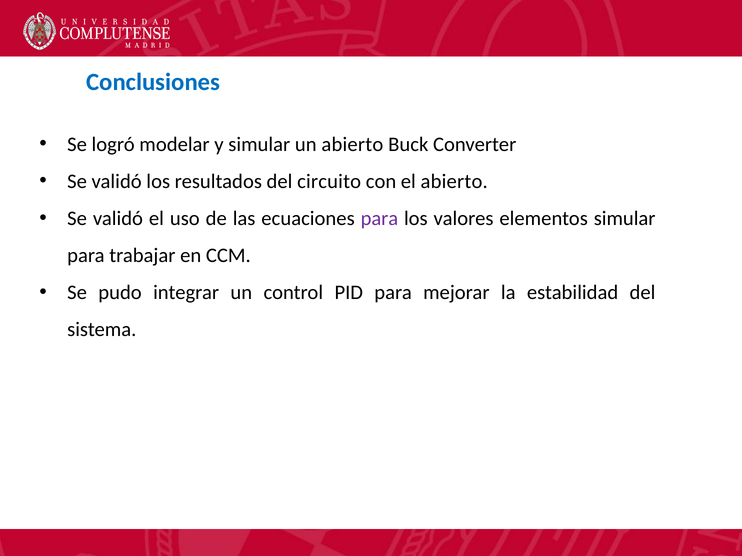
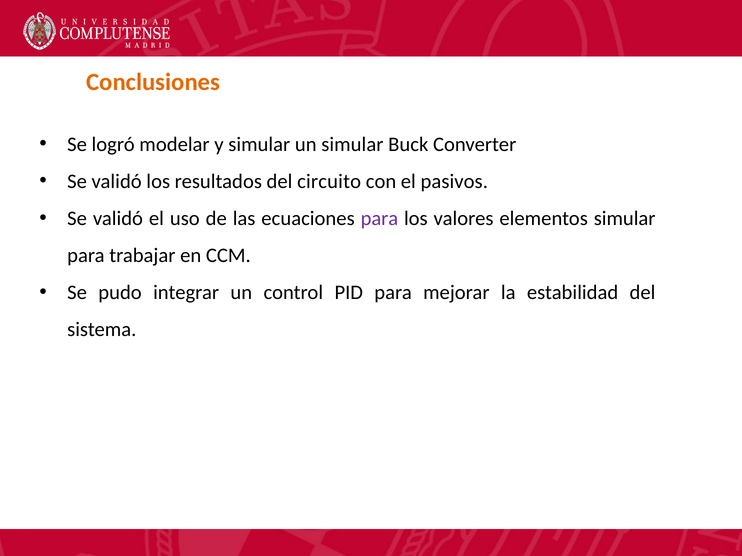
Conclusiones colour: blue -> orange
un abierto: abierto -> simular
el abierto: abierto -> pasivos
